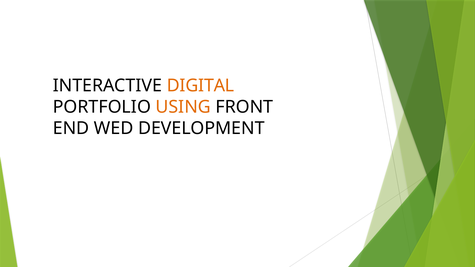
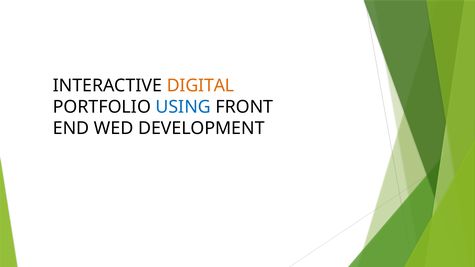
USING colour: orange -> blue
